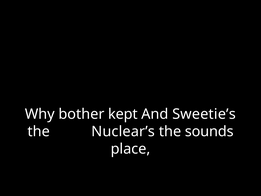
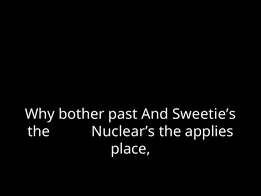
kept: kept -> past
sounds: sounds -> applies
